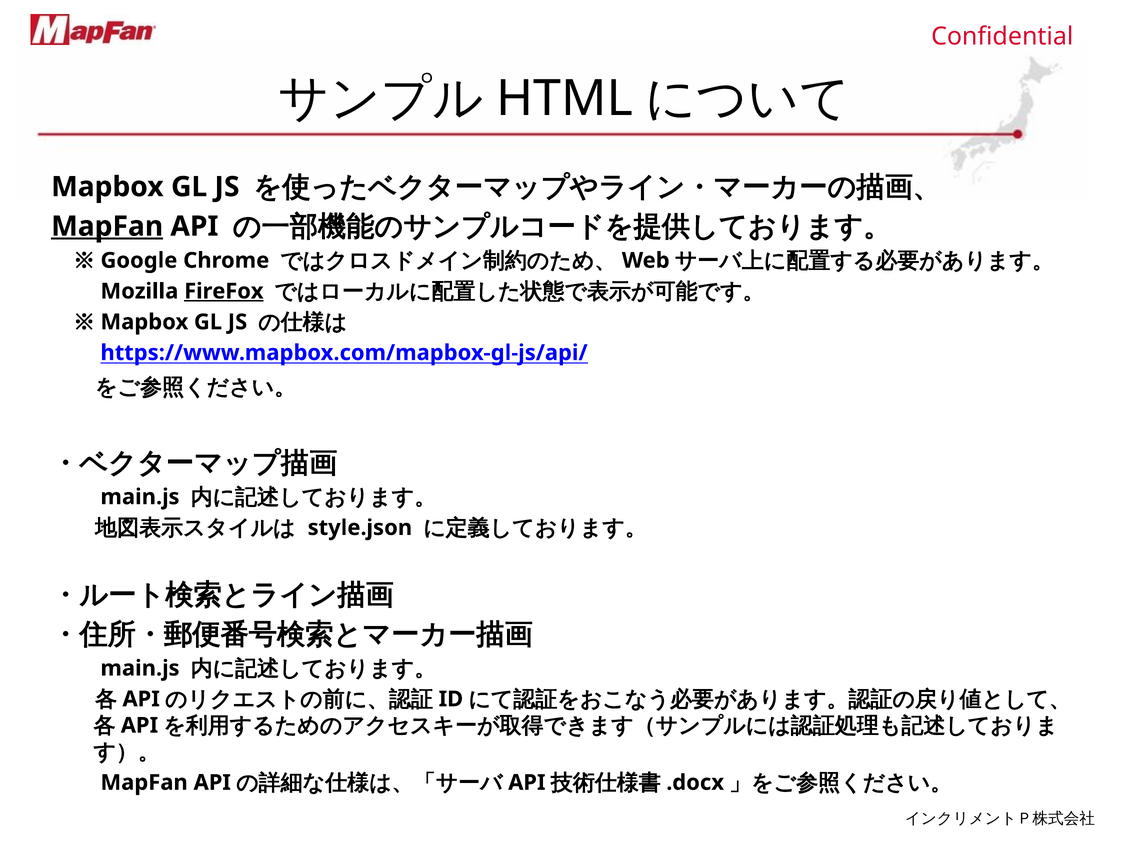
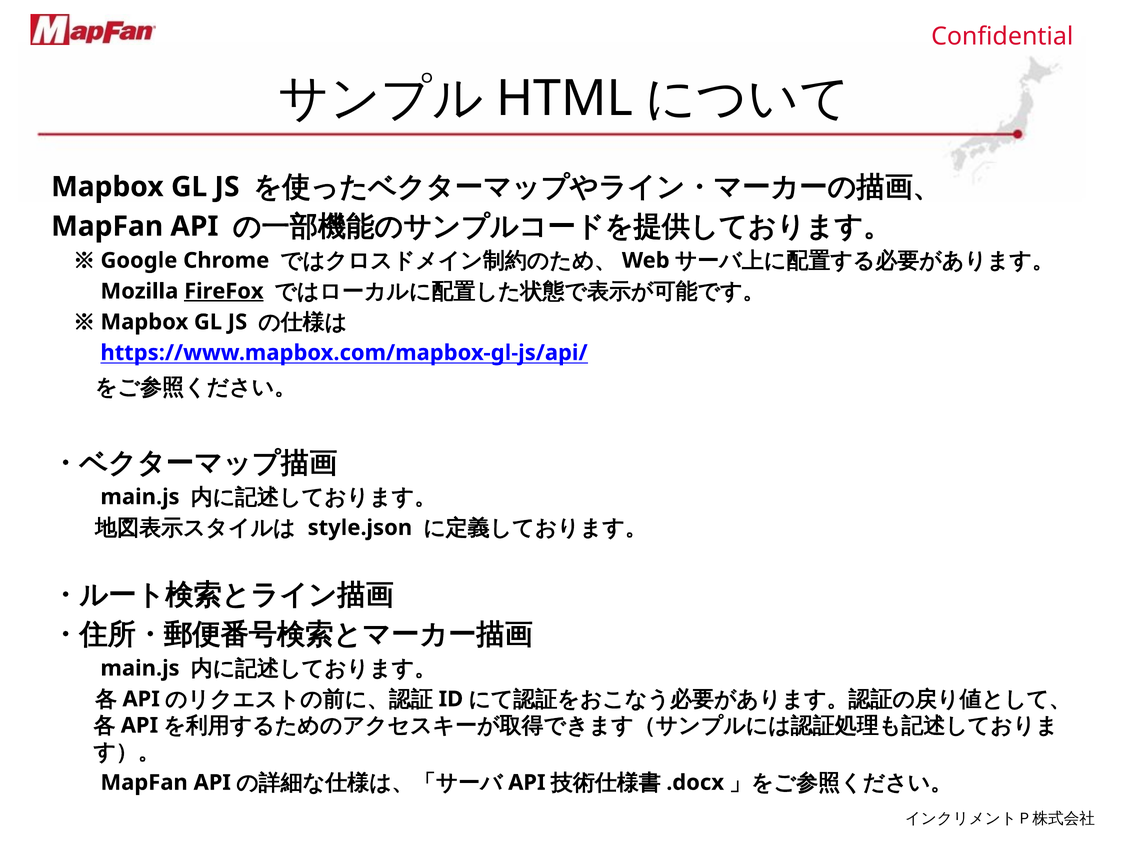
MapFan at (107, 226) underline: present -> none
